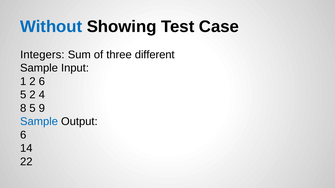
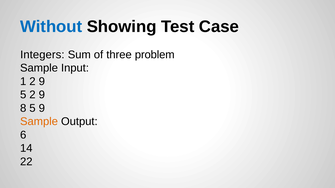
different: different -> problem
1 2 6: 6 -> 9
5 2 4: 4 -> 9
Sample at (39, 122) colour: blue -> orange
